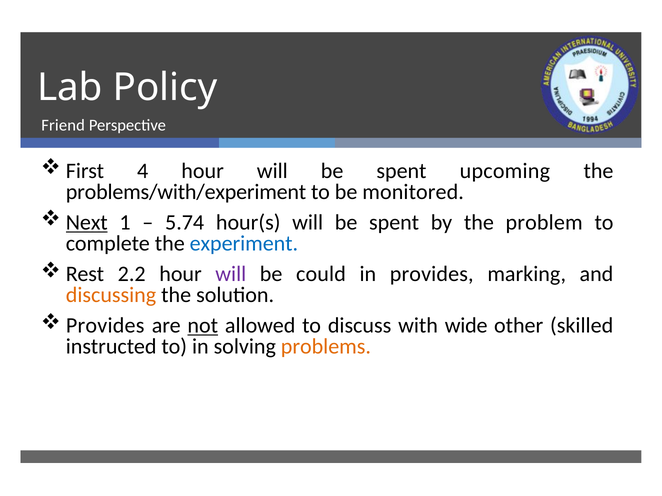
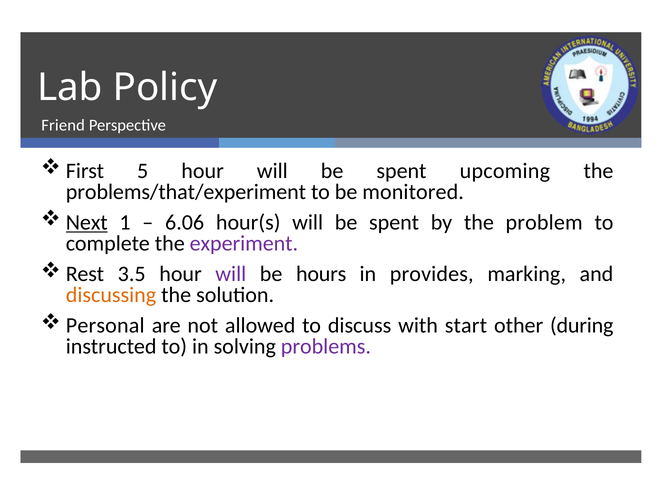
4: 4 -> 5
problems/with/experiment: problems/with/experiment -> problems/that/experiment
5.74: 5.74 -> 6.06
experiment colour: blue -> purple
2.2: 2.2 -> 3.5
could: could -> hours
Provides at (105, 326): Provides -> Personal
not underline: present -> none
wide: wide -> start
skilled: skilled -> during
problems colour: orange -> purple
